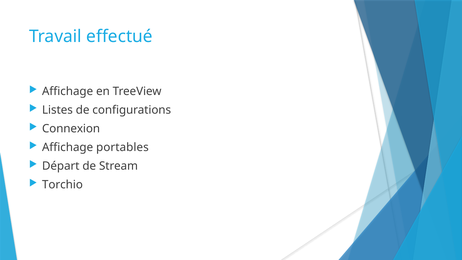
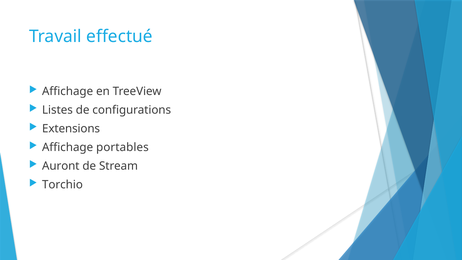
Connexion: Connexion -> Extensions
Départ: Départ -> Auront
